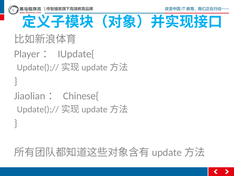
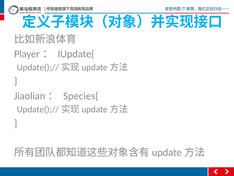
Chinese{: Chinese{ -> Species{
